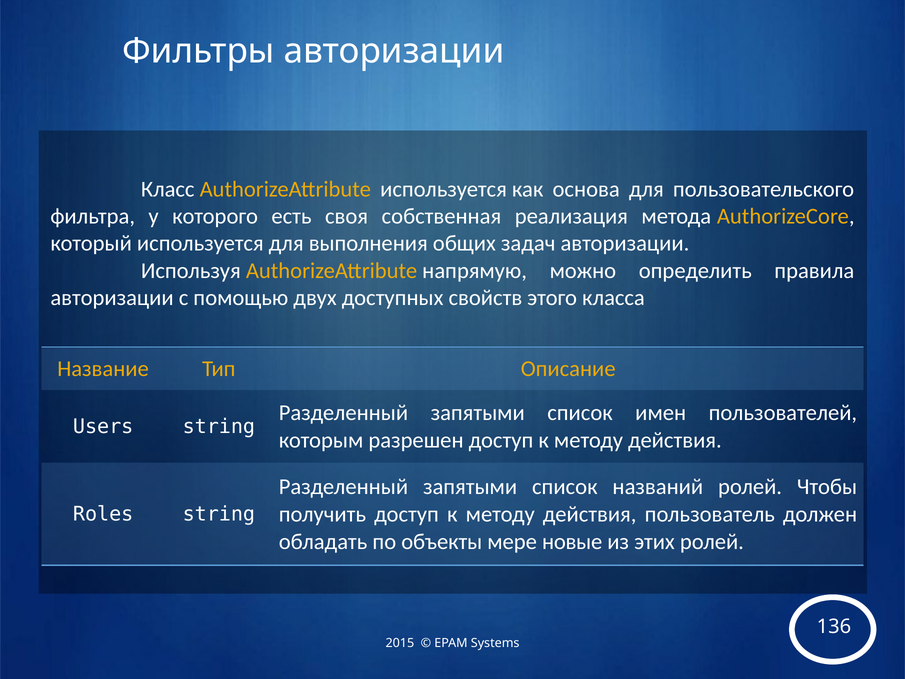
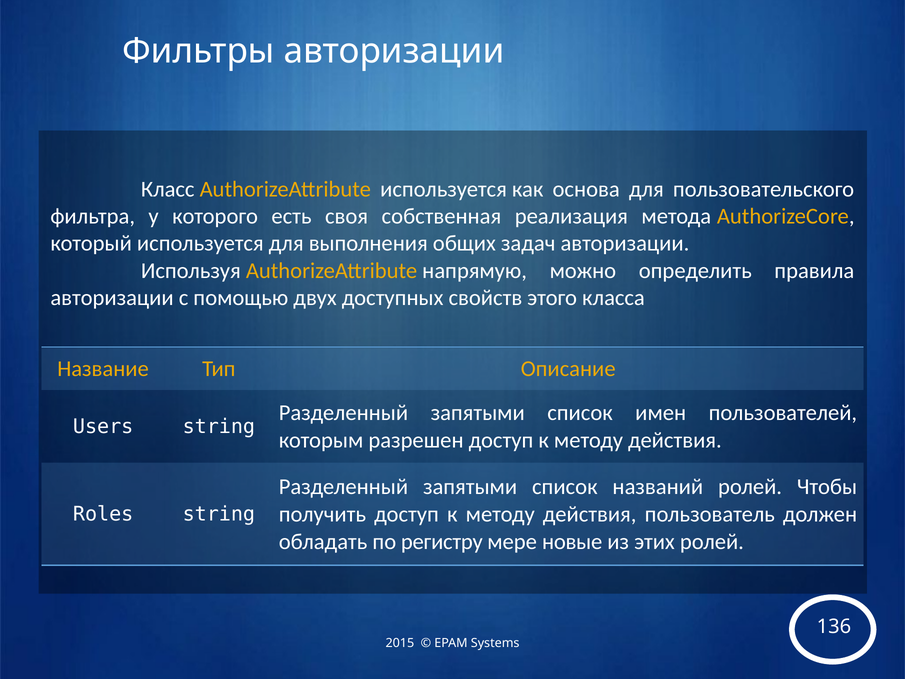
объекты: объекты -> регистру
